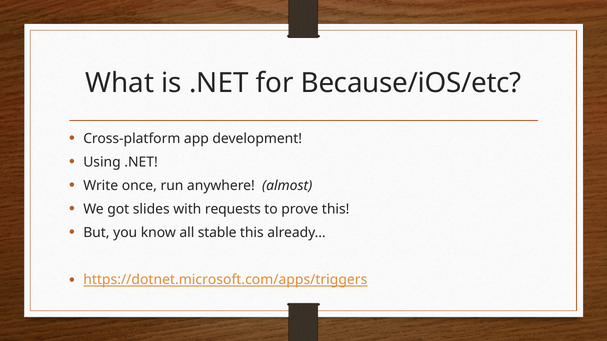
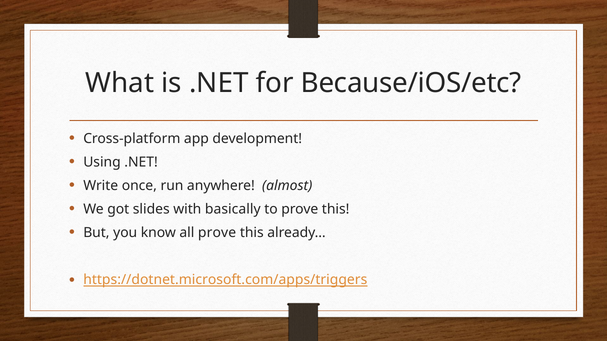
requests: requests -> basically
all stable: stable -> prove
